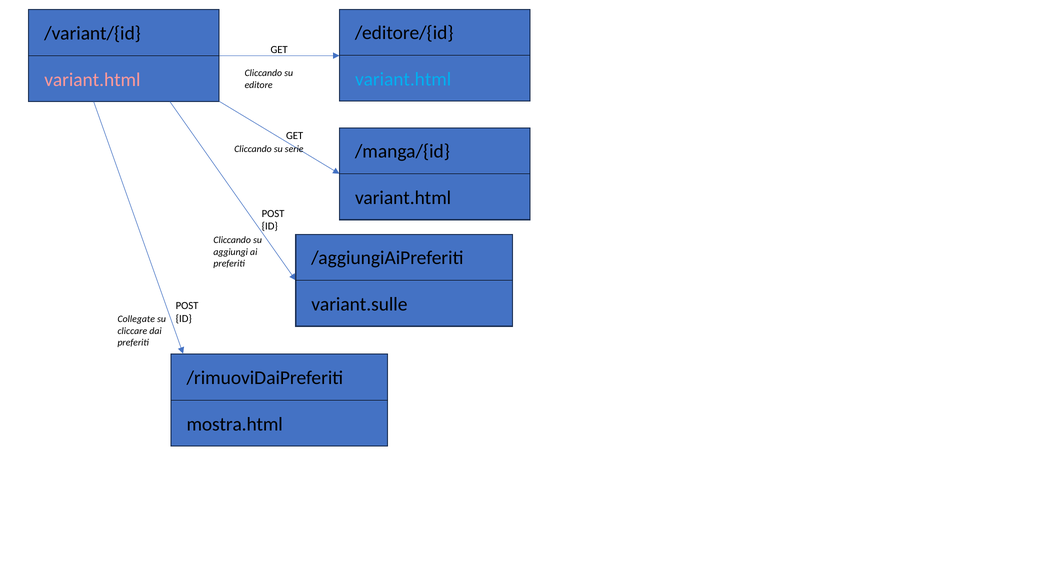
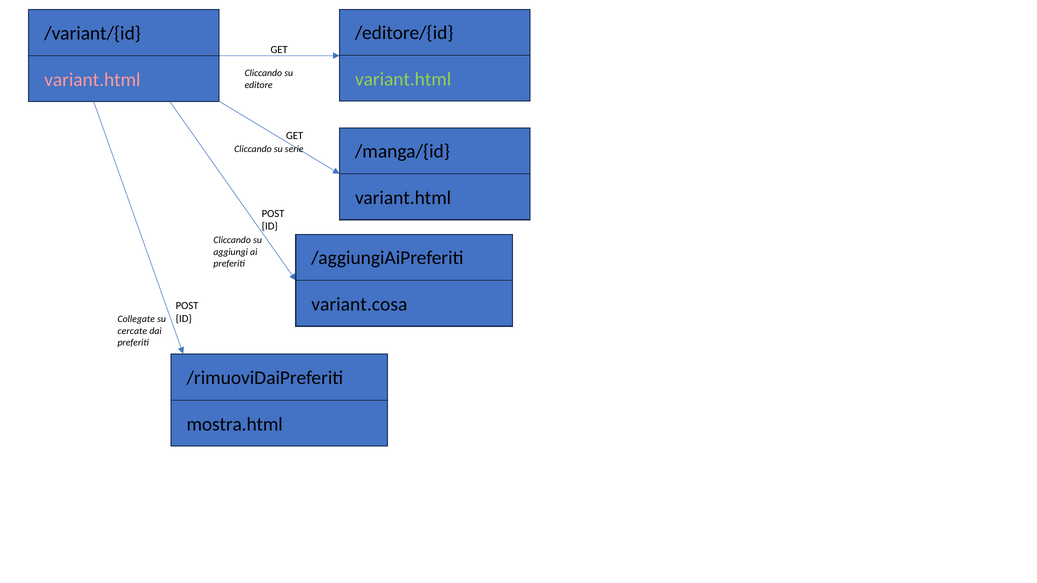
variant.html at (403, 79) colour: light blue -> light green
variant.sulle: variant.sulle -> variant.cosa
cliccare: cliccare -> cercate
